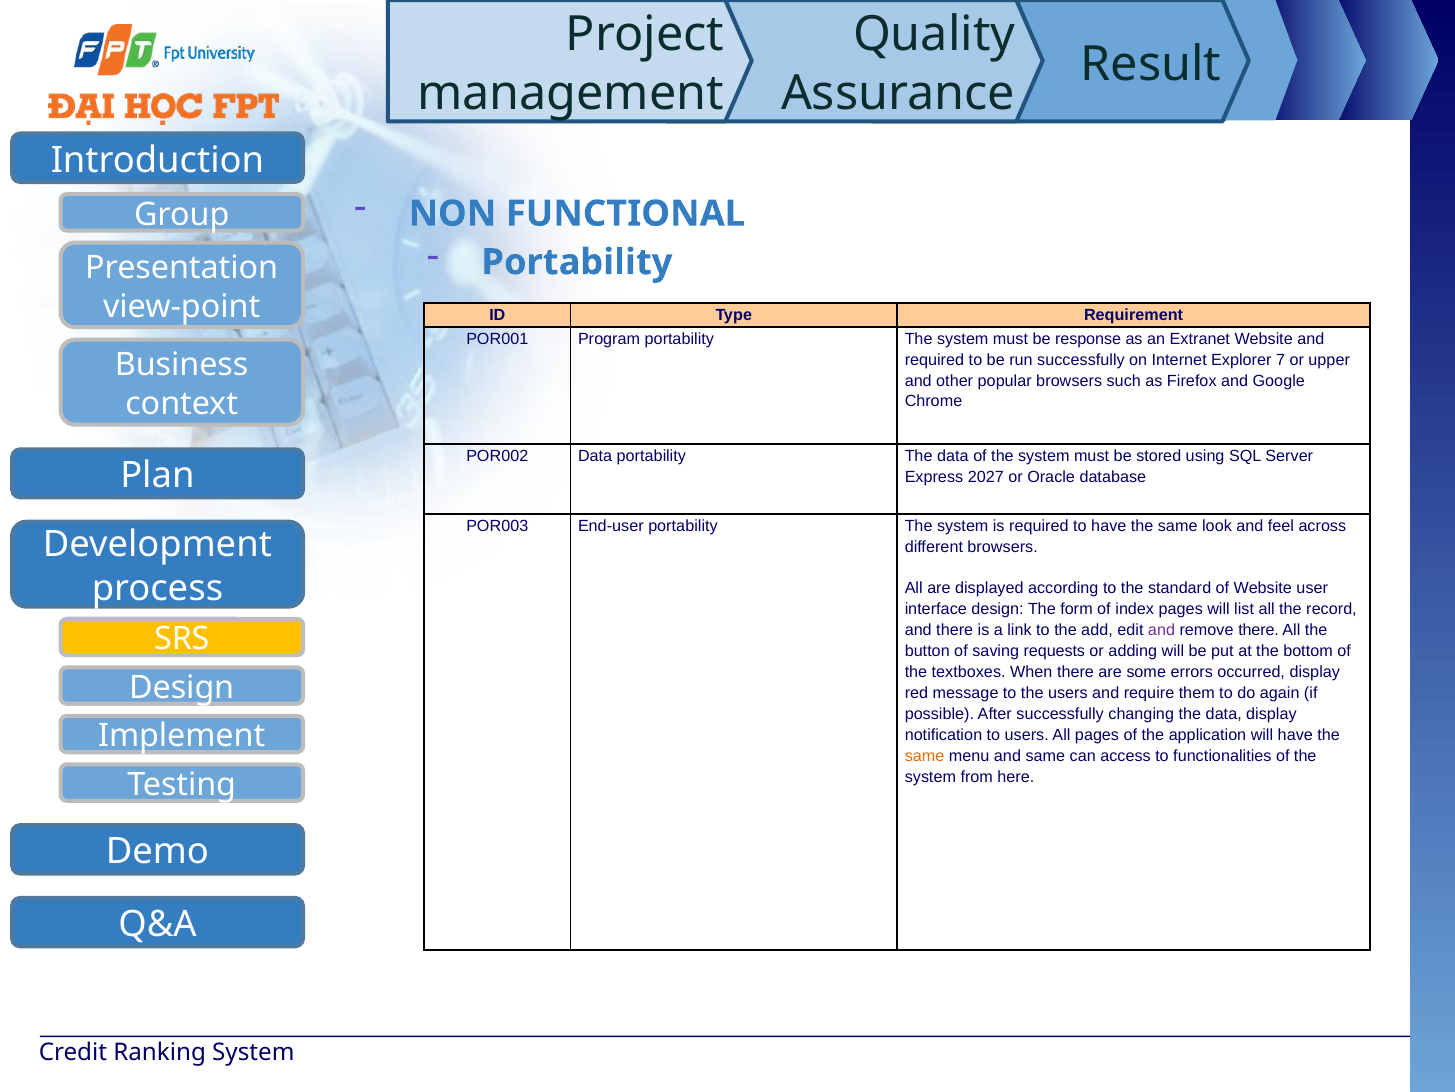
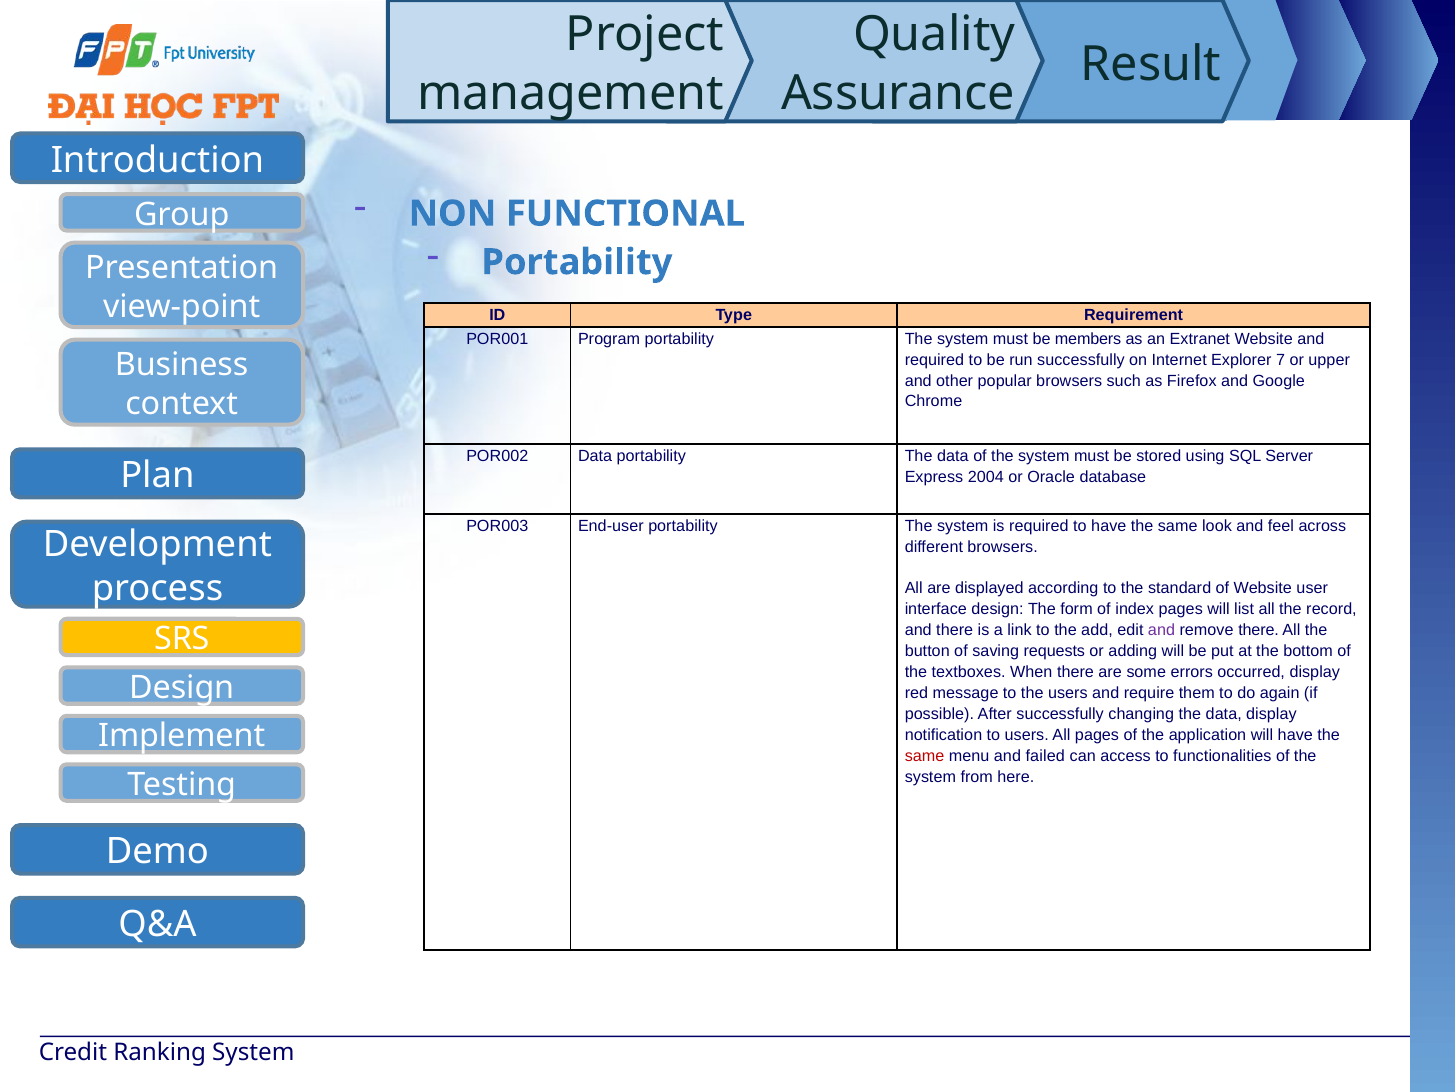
response: response -> members
2027: 2027 -> 2004
same at (925, 755) colour: orange -> red
and same: same -> failed
